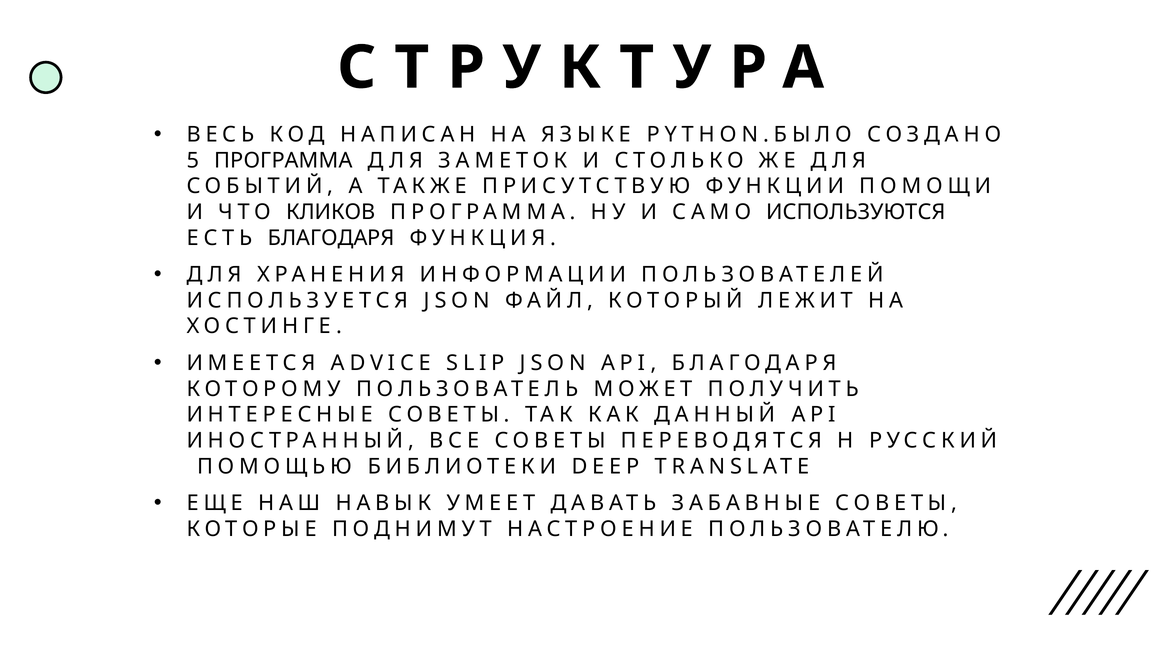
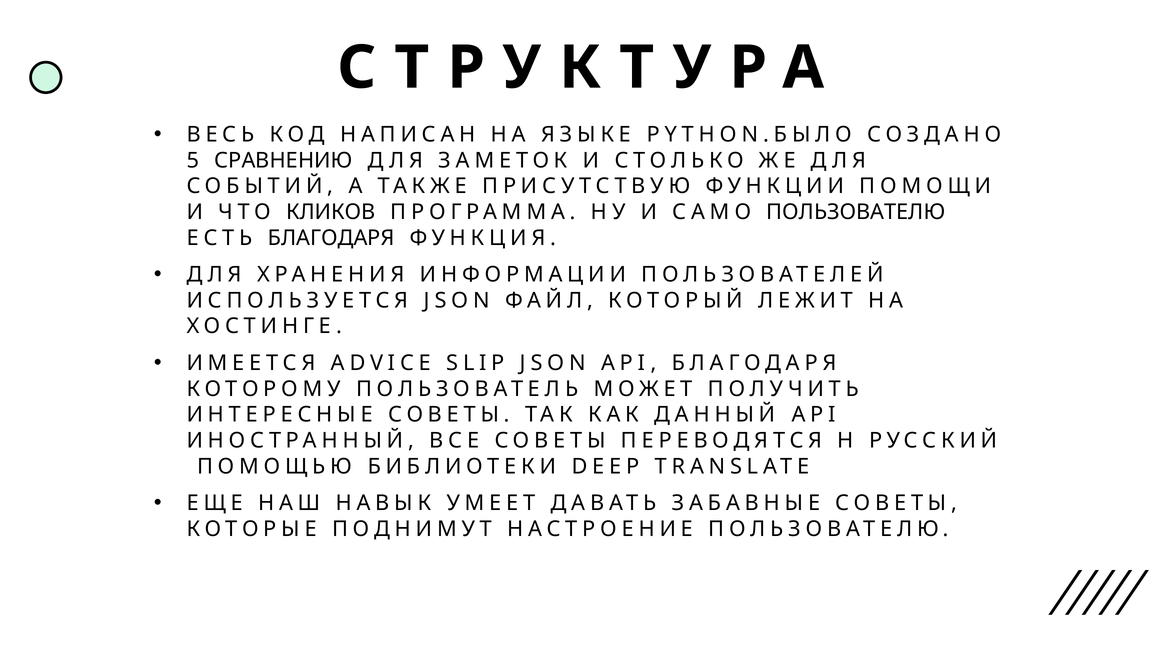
5 ПРОГРАММА: ПРОГРАММА -> СРАВНЕНИЮ
САМО ИСПОЛЬЗУЮТСЯ: ИСПОЛЬЗУЮТСЯ -> ПОЛЬЗОВАТЕЛЮ
